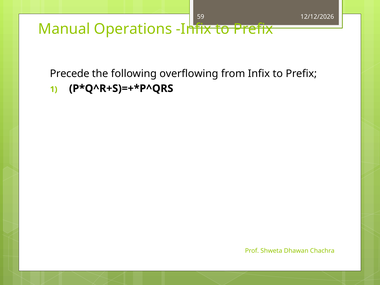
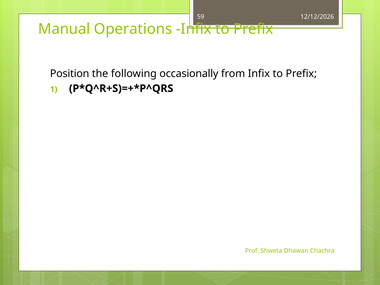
Precede: Precede -> Position
overflowing: overflowing -> occasionally
